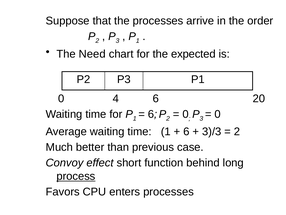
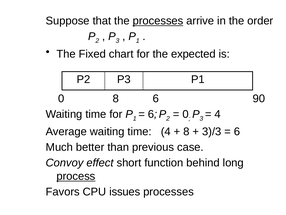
processes at (158, 21) underline: none -> present
Need: Need -> Fixed
0 4: 4 -> 8
20: 20 -> 90
0 at (218, 114): 0 -> 4
time 1: 1 -> 4
6 at (186, 131): 6 -> 8
2 at (237, 131): 2 -> 6
enters: enters -> issues
